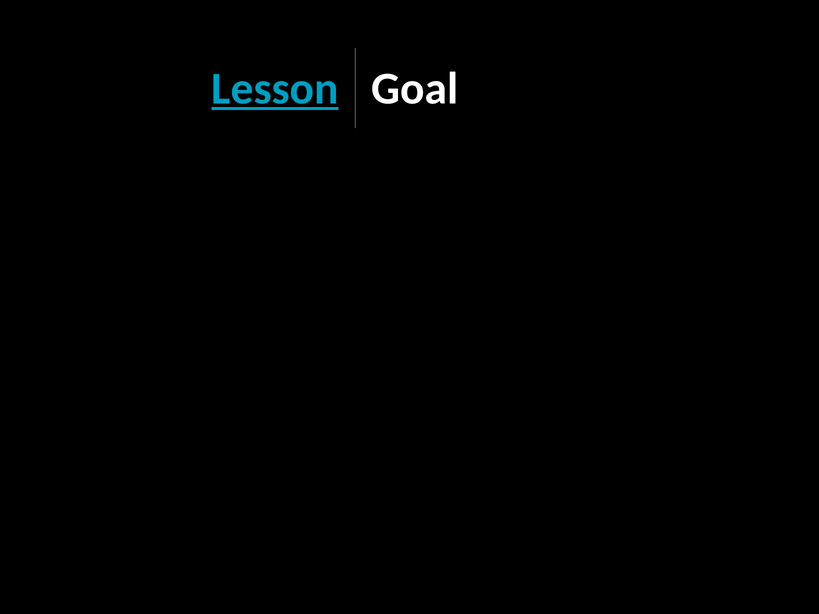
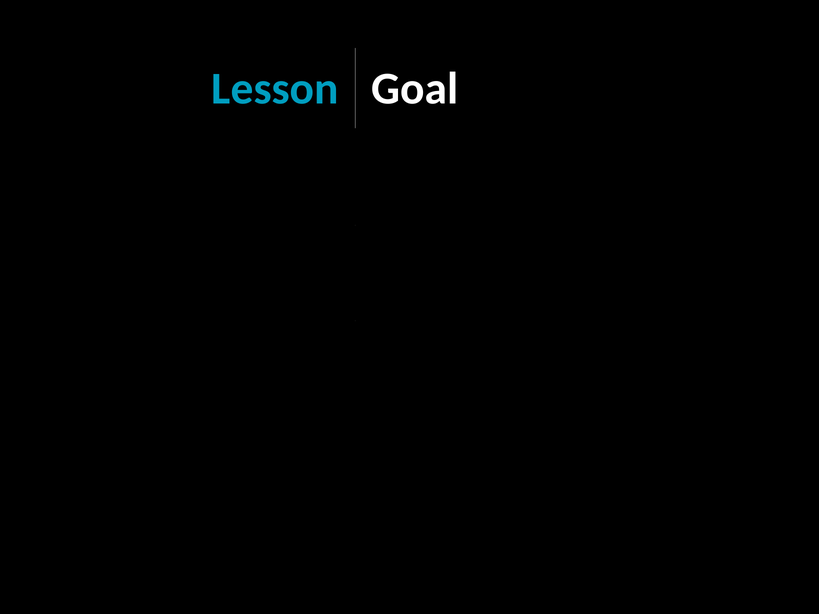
Lesson underline: present -> none
